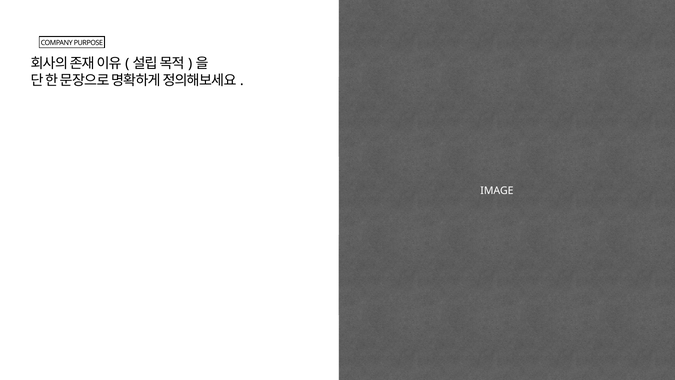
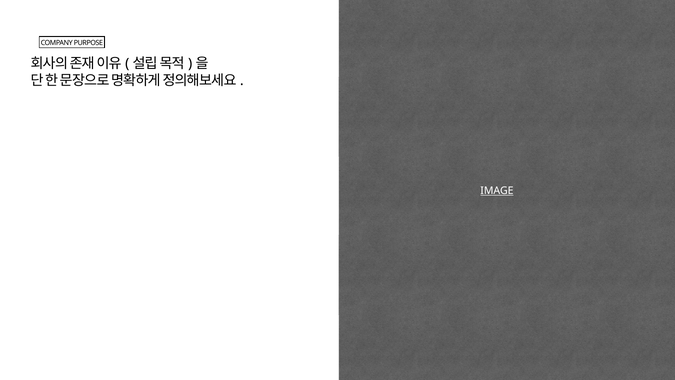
IMAGE underline: none -> present
